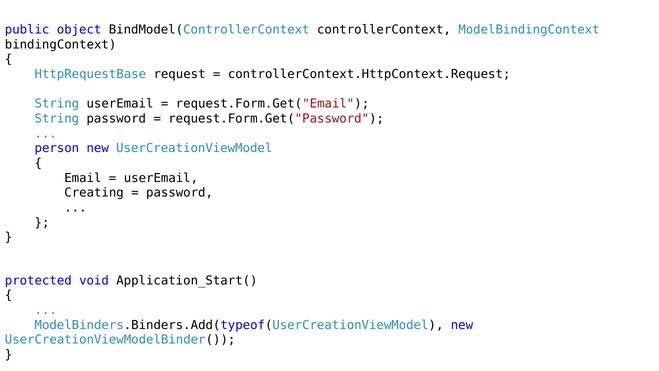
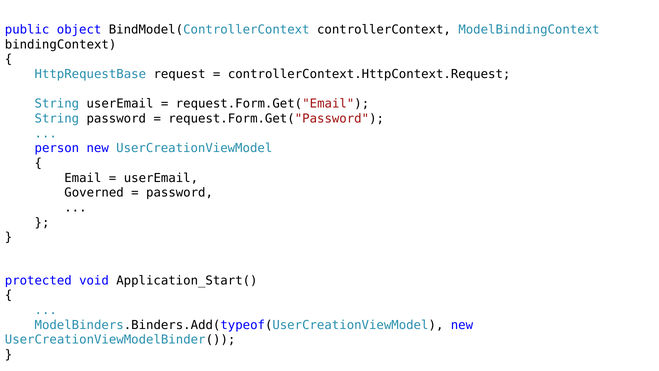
Creating: Creating -> Governed
